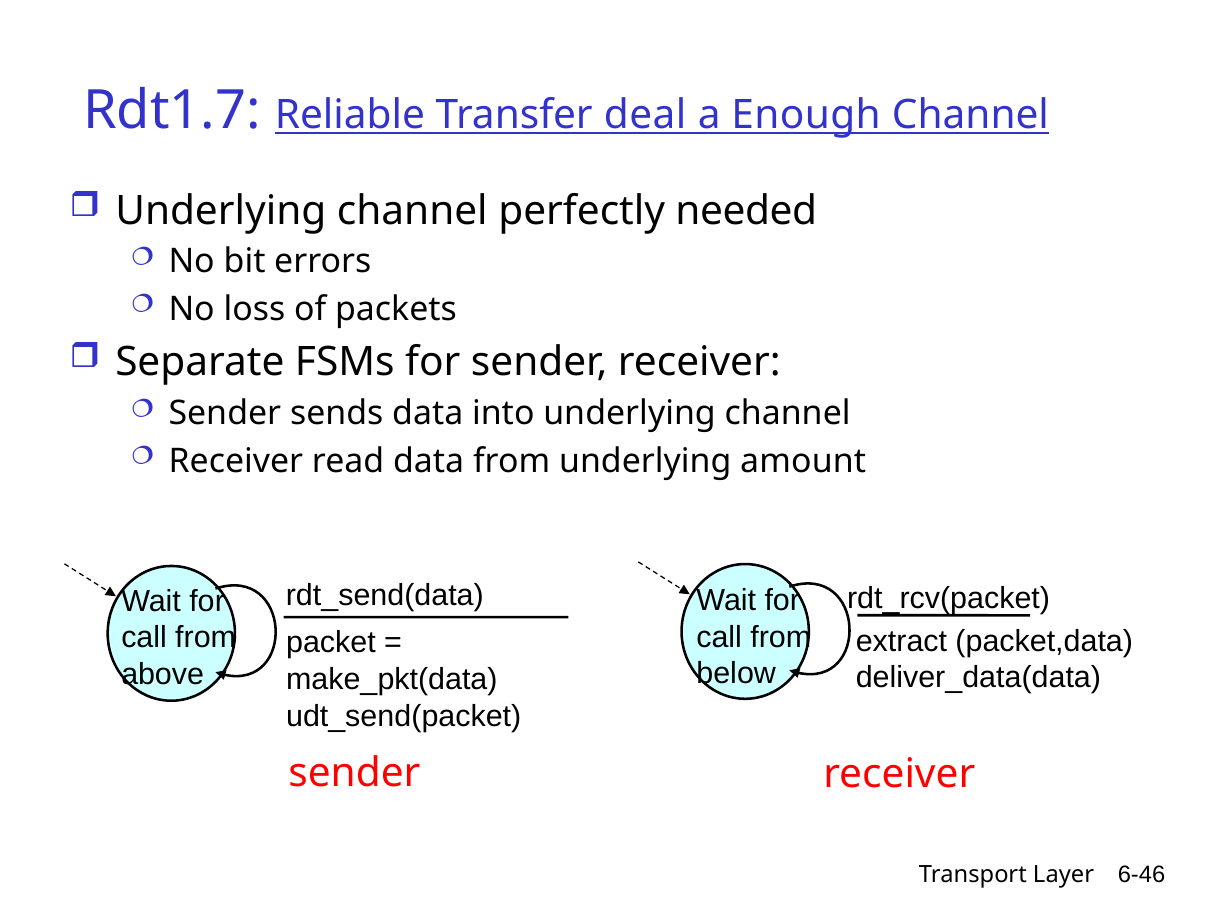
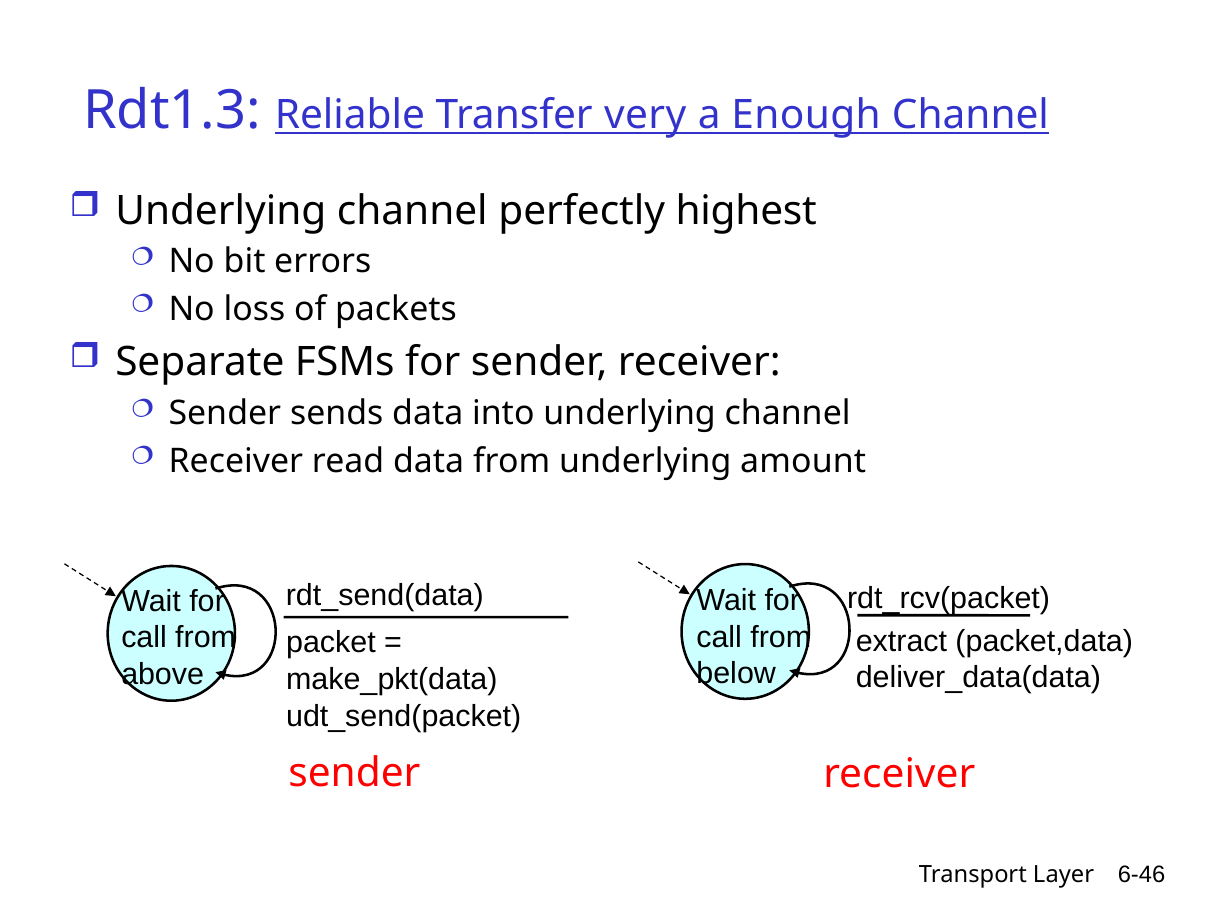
Rdt1.7: Rdt1.7 -> Rdt1.3
deal: deal -> very
needed: needed -> highest
